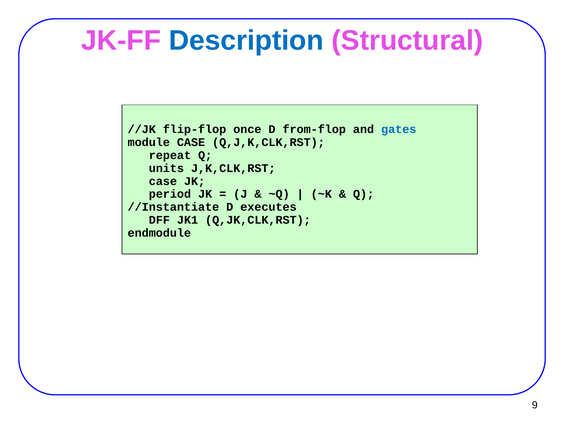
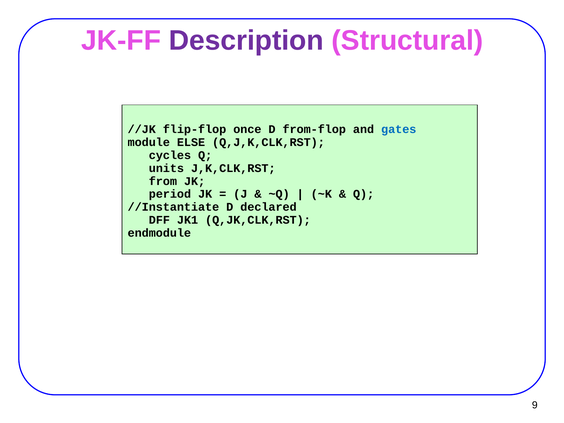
Description colour: blue -> purple
module CASE: CASE -> ELSE
repeat: repeat -> cycles
case at (163, 181): case -> from
executes: executes -> declared
